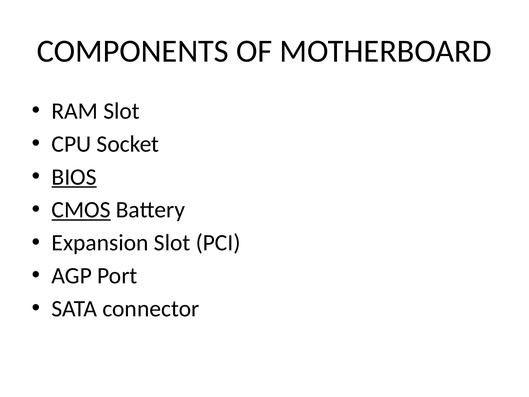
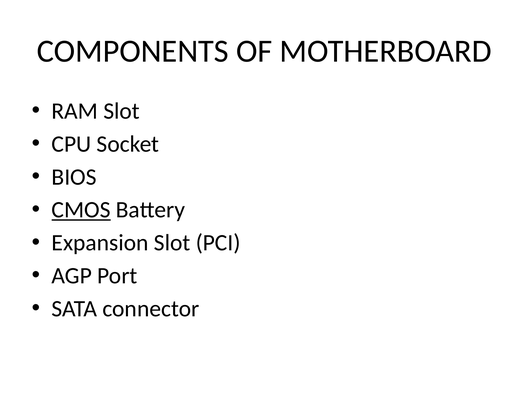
BIOS underline: present -> none
